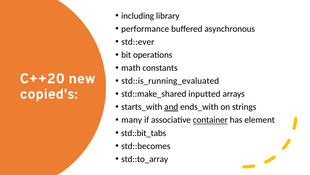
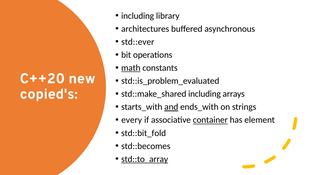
performance: performance -> architectures
math underline: none -> present
std::is_running_evaluated: std::is_running_evaluated -> std::is_problem_evaluated
std::make_shared inputted: inputted -> including
many: many -> every
std::bit_tabs: std::bit_tabs -> std::bit_fold
std::to_array underline: none -> present
